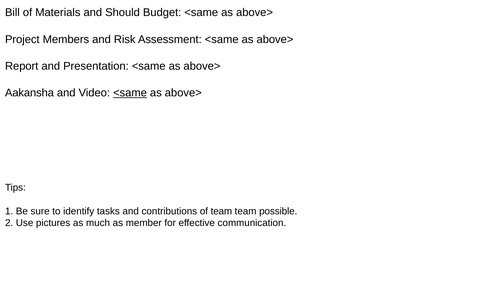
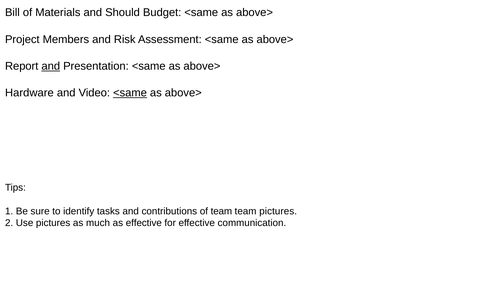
and at (51, 66) underline: none -> present
Aakansha: Aakansha -> Hardware
team possible: possible -> pictures
as member: member -> effective
